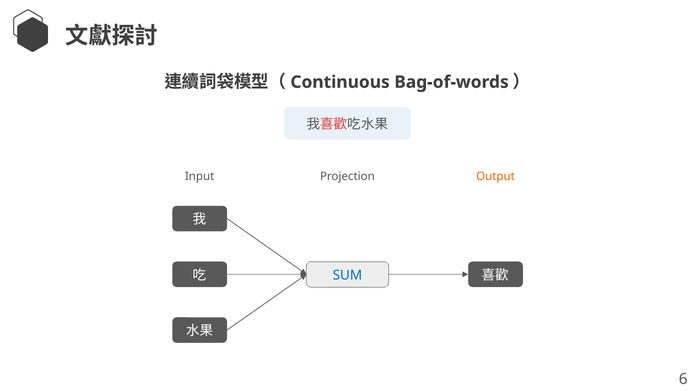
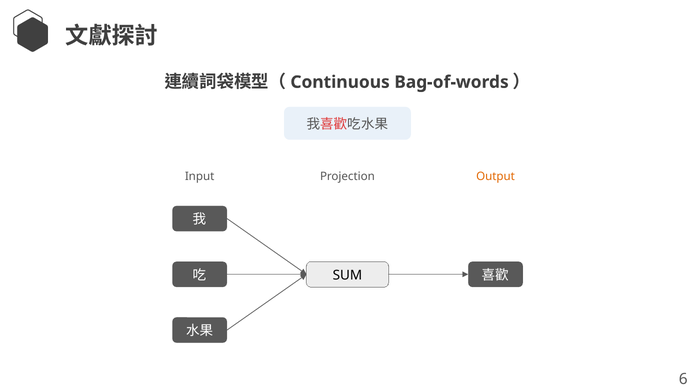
SUM colour: blue -> black
